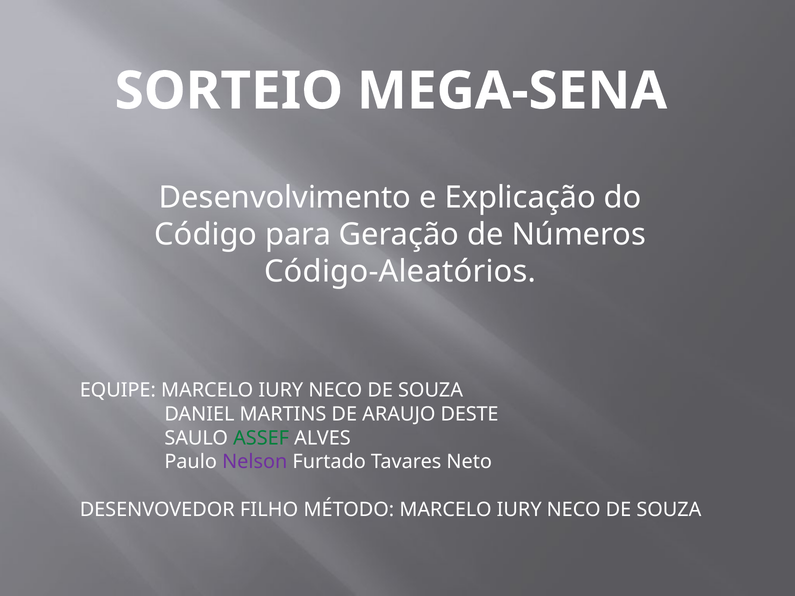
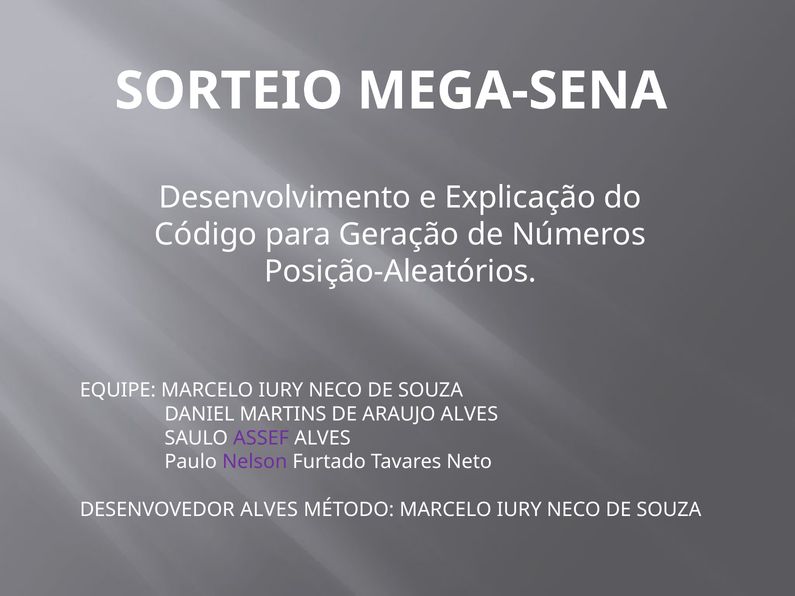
Código-Aleatórios: Código-Aleatórios -> Posição-Aleatórios
ARAUJO DESTE: DESTE -> ALVES
ASSEF colour: green -> purple
DESENVOVEDOR FILHO: FILHO -> ALVES
